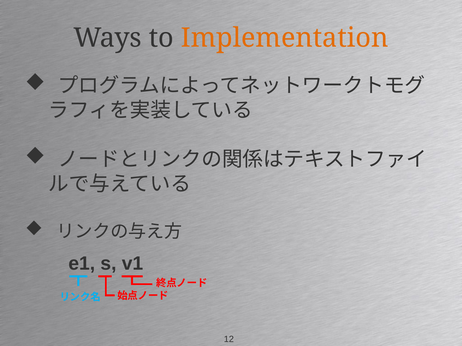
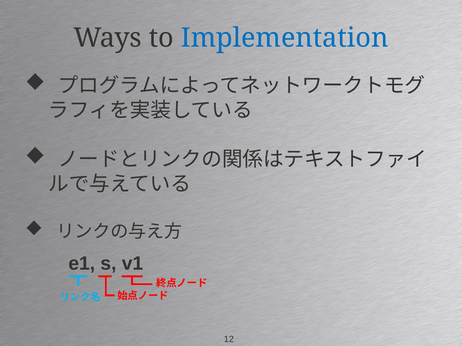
Implementation colour: orange -> blue
